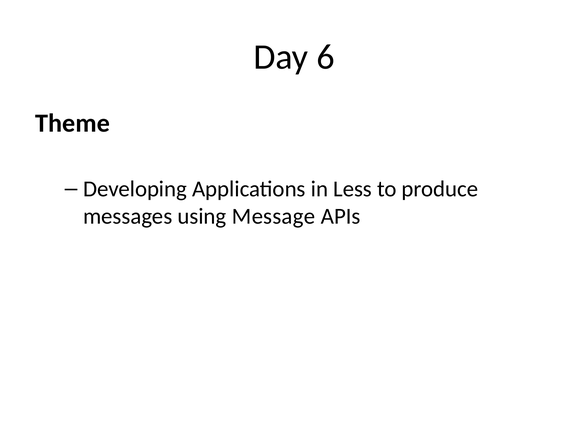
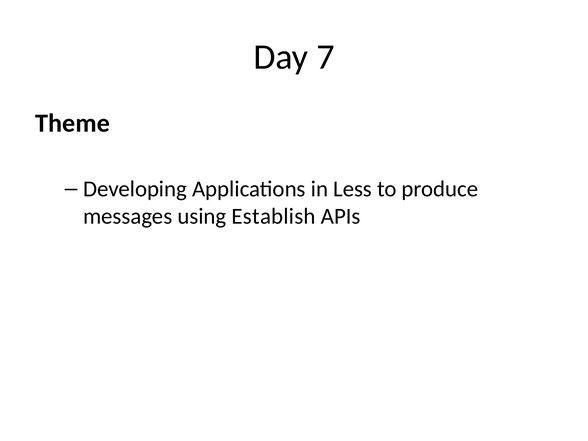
6: 6 -> 7
Message: Message -> Establish
